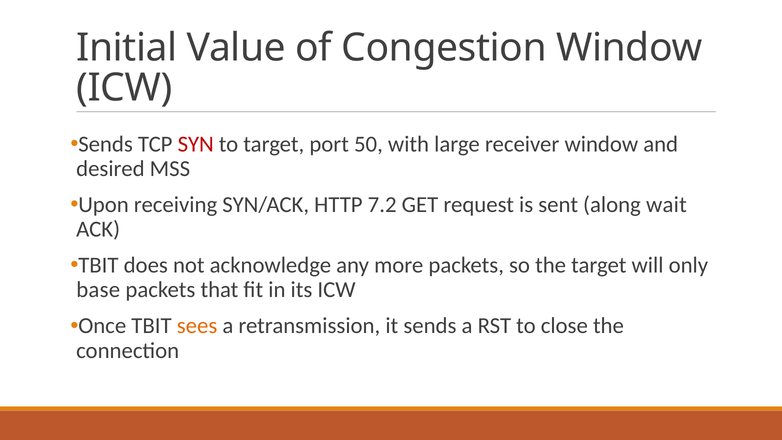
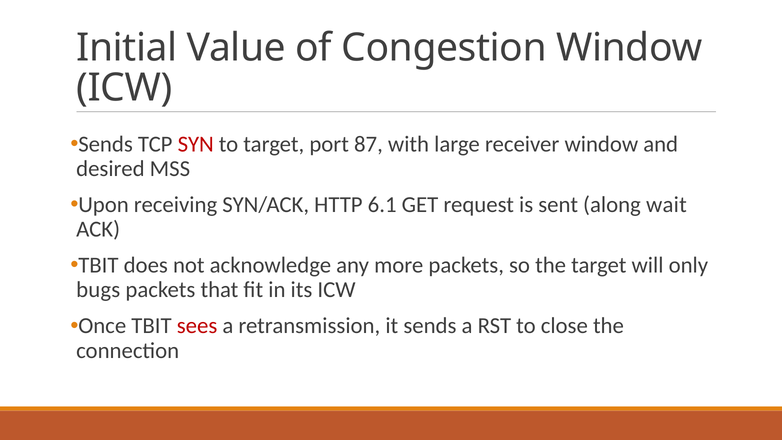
50: 50 -> 87
7.2: 7.2 -> 6.1
base: base -> bugs
sees colour: orange -> red
